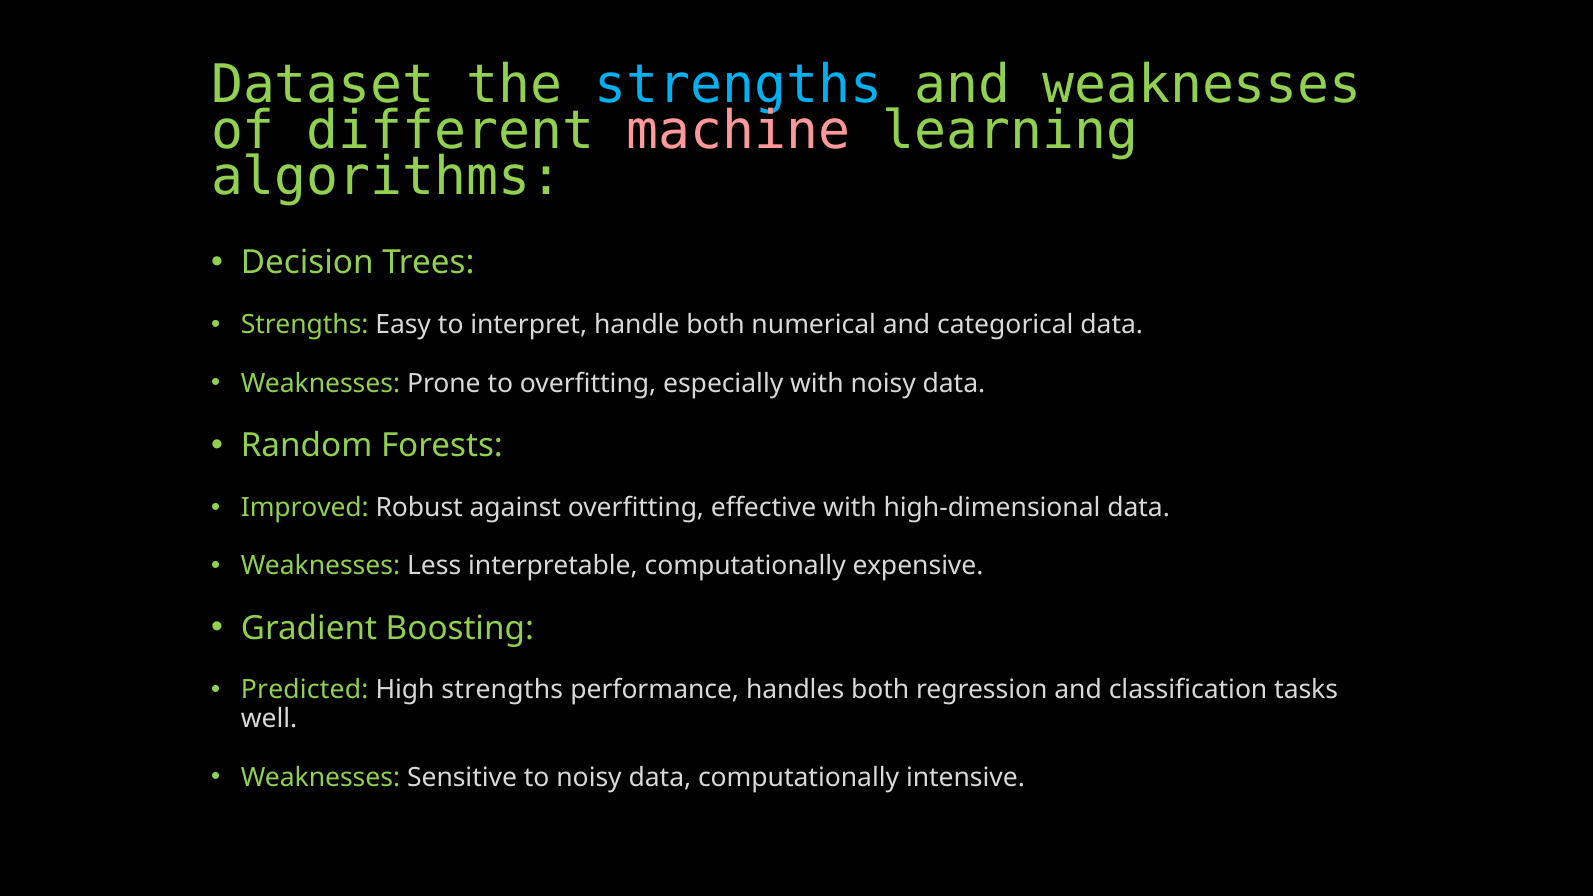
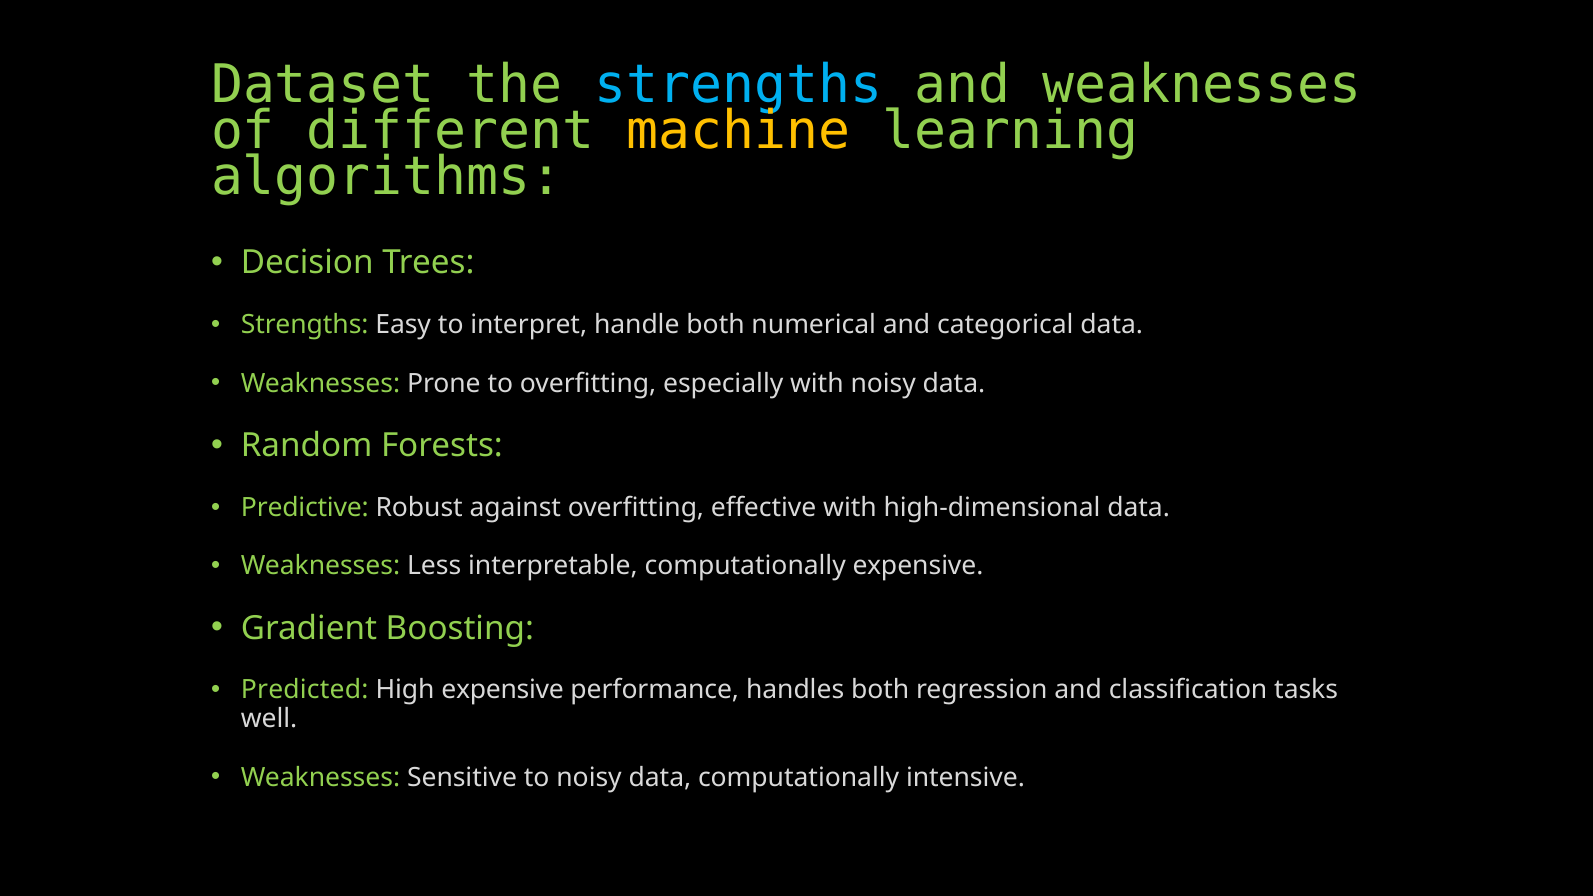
machine colour: pink -> yellow
Improved: Improved -> Predictive
High strengths: strengths -> expensive
